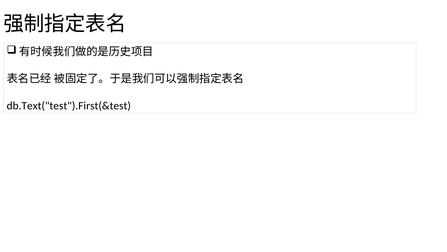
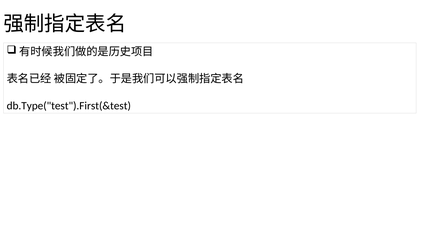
db.Text("test").First(&test: db.Text("test").First(&test -> db.Type("test").First(&test
